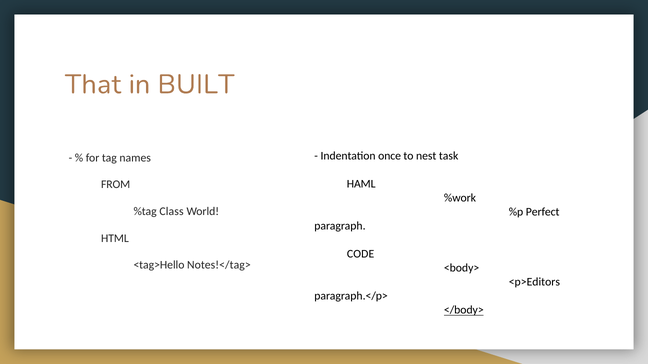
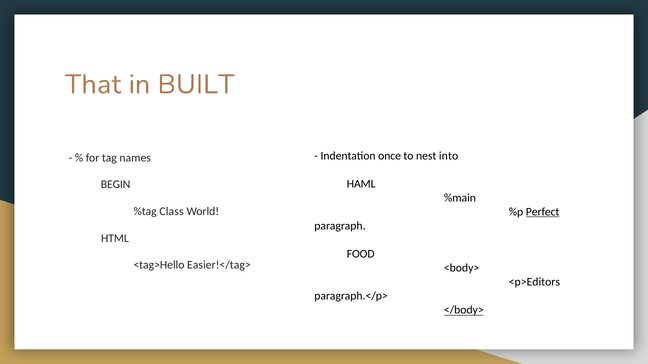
task: task -> into
FROM: FROM -> BEGIN
%work: %work -> %main
Perfect underline: none -> present
CODE: CODE -> FOOD
Notes!</tag>: Notes!</tag> -> Easier!</tag>
